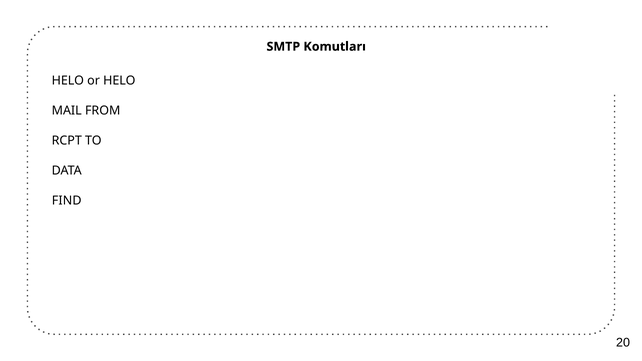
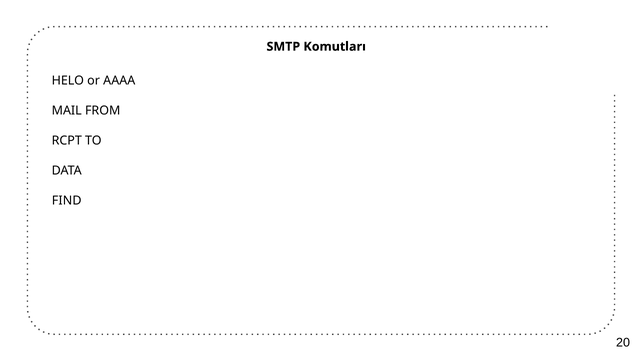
or HELO: HELO -> AAAA
